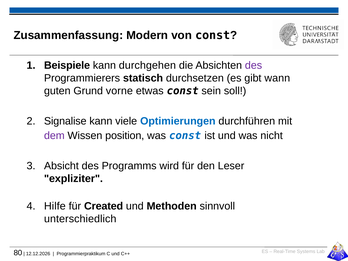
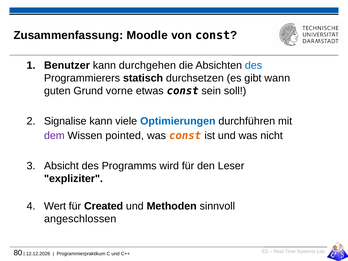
Modern: Modern -> Moodle
Beispiele: Beispiele -> Benutzer
des at (254, 65) colour: purple -> blue
position: position -> pointed
const at (185, 136) colour: blue -> orange
Hilfe: Hilfe -> Wert
unterschiedlich: unterschiedlich -> angeschlossen
